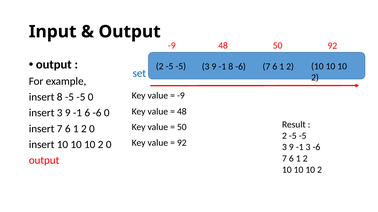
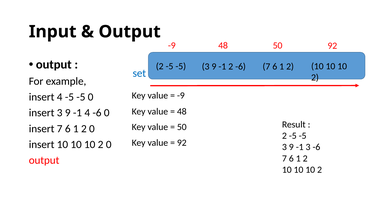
-1 8: 8 -> 2
insert 8: 8 -> 4
-1 6: 6 -> 4
